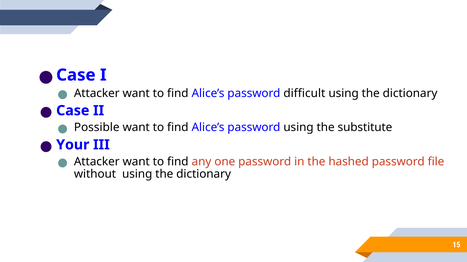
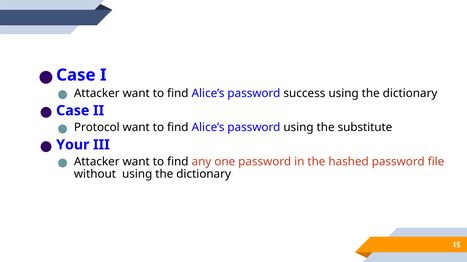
difficult: difficult -> success
Possible: Possible -> Protocol
